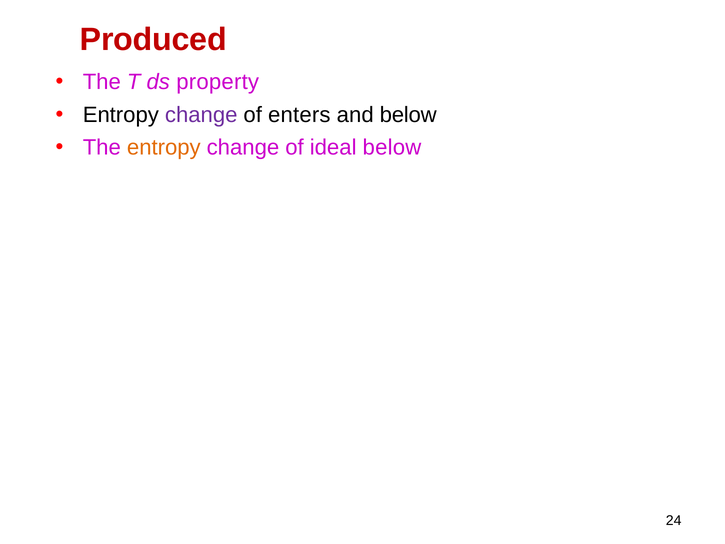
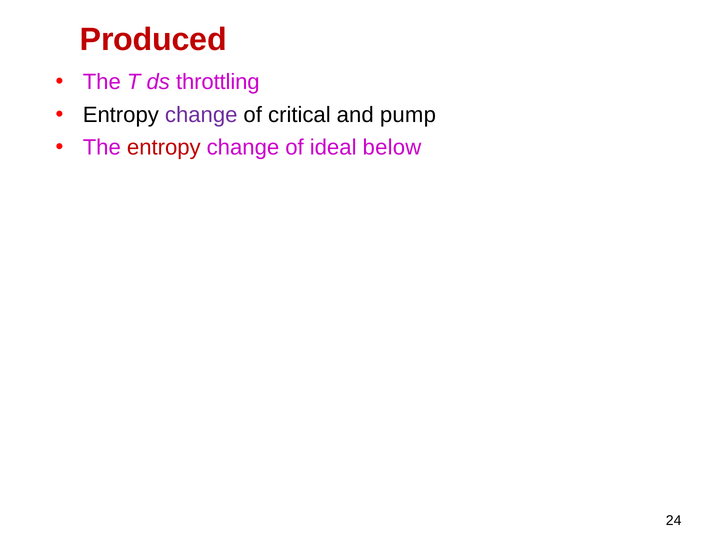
property: property -> throttling
enters: enters -> critical
and below: below -> pump
entropy at (164, 147) colour: orange -> red
